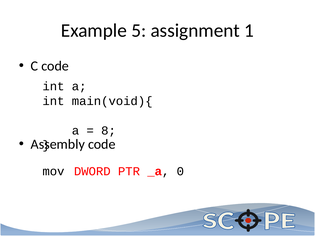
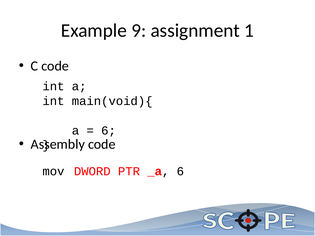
5: 5 -> 9
8 at (109, 131): 8 -> 6
_a 0: 0 -> 6
